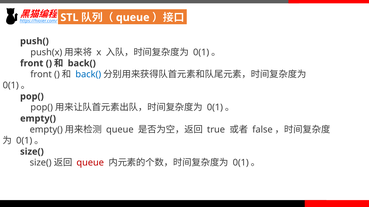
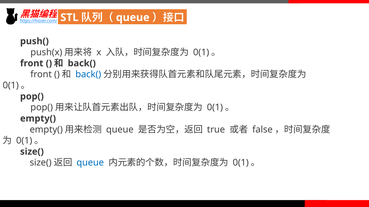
queue at (90, 163) colour: red -> blue
